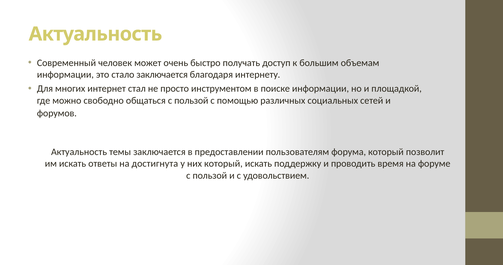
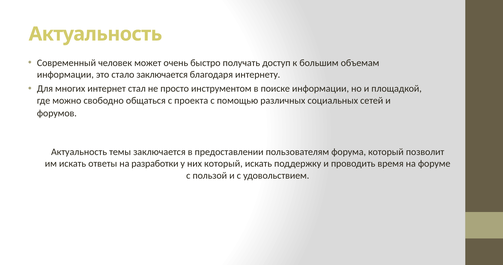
общаться с пользой: пользой -> проекта
достигнута: достигнута -> разработки
